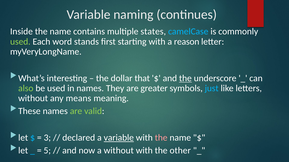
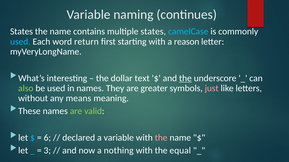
Inside at (21, 32): Inside -> States
used at (20, 42) colour: light green -> light blue
stands: stands -> return
that: that -> text
just colour: light blue -> pink
3: 3 -> 6
variable at (119, 138) underline: present -> none
5: 5 -> 3
a without: without -> nothing
other: other -> equal
